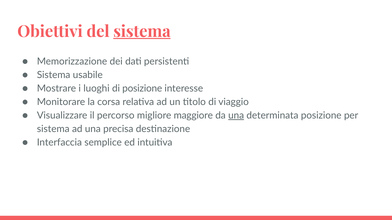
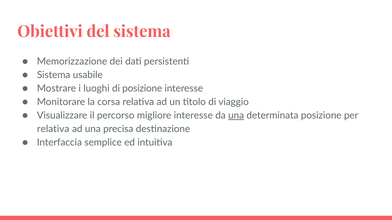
sistema at (142, 32) underline: present -> none
migliore maggiore: maggiore -> interesse
sistema at (53, 129): sistema -> relativa
